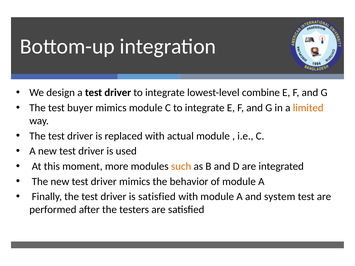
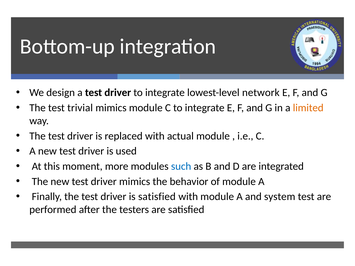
combine: combine -> network
buyer: buyer -> trivial
such colour: orange -> blue
